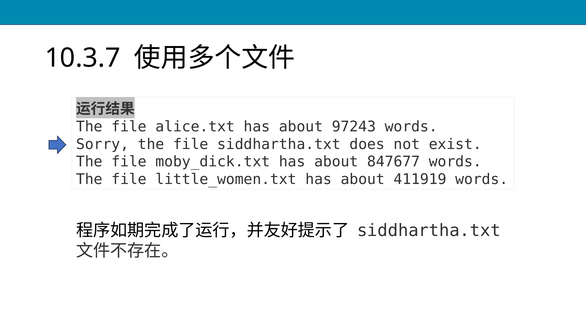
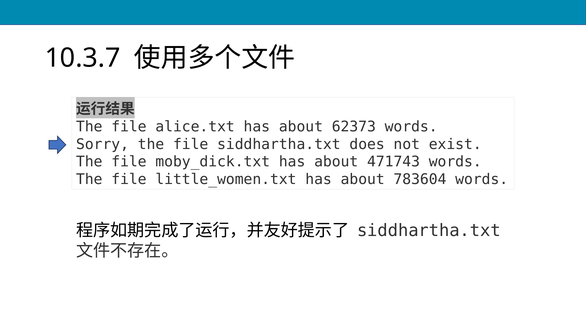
97243: 97243 -> 62373
847677: 847677 -> 471743
411919: 411919 -> 783604
